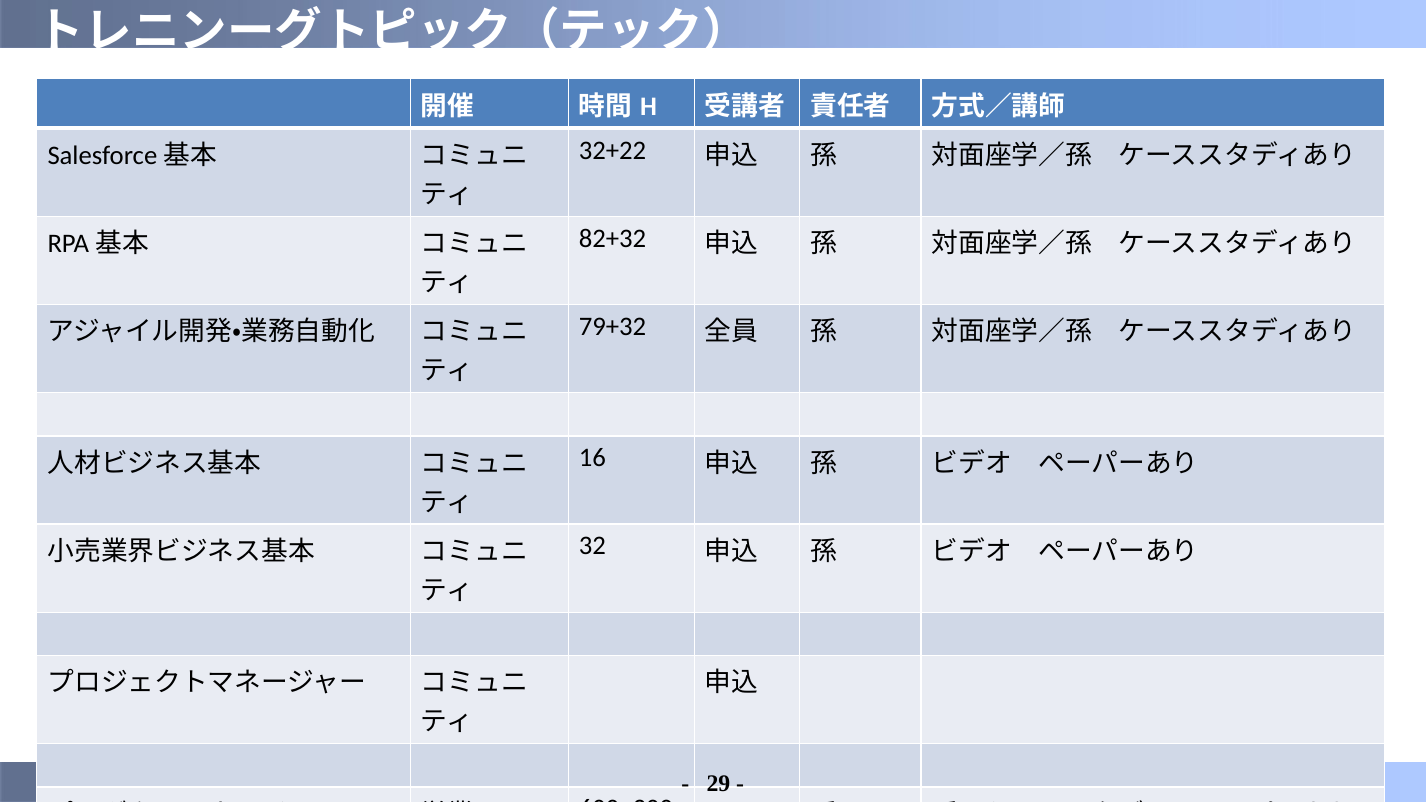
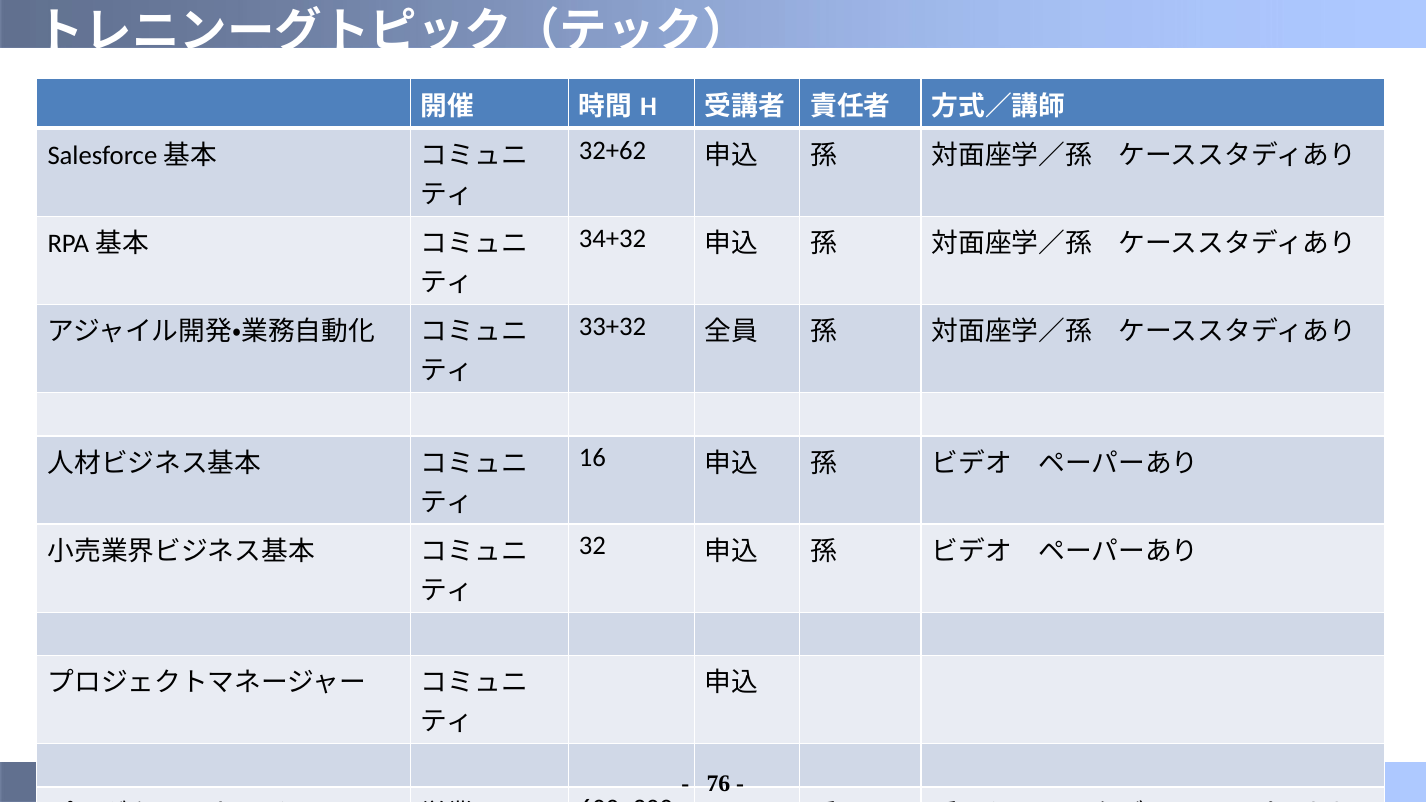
32+22: 32+22 -> 32+62
82+32: 82+32 -> 34+32
79+32: 79+32 -> 33+32
29: 29 -> 76
